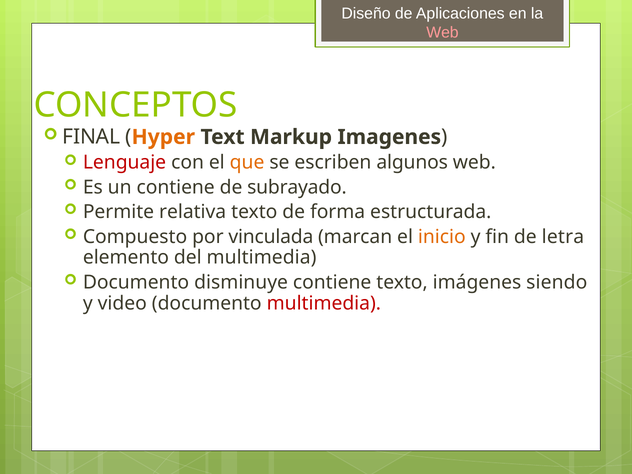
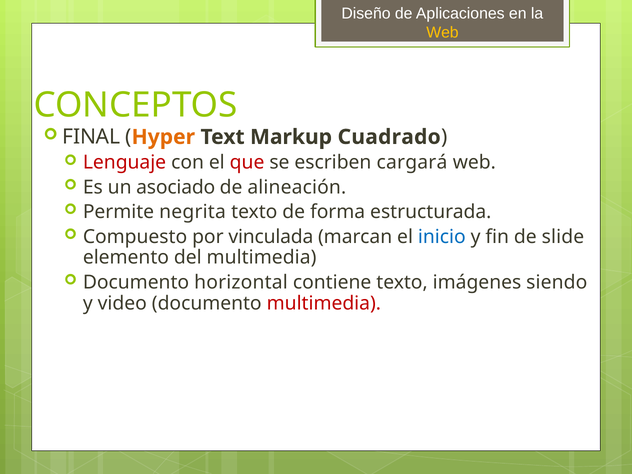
Web at (442, 33) colour: pink -> yellow
Imagenes: Imagenes -> Cuadrado
que colour: orange -> red
algunos: algunos -> cargará
un contiene: contiene -> asociado
subrayado: subrayado -> alineación
relativa: relativa -> negrita
inicio colour: orange -> blue
letra: letra -> slide
disminuye: disminuye -> horizontal
